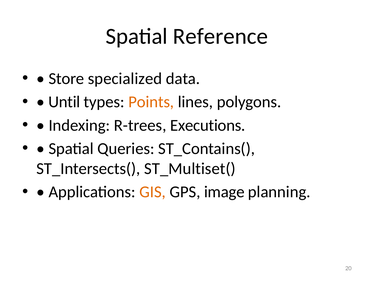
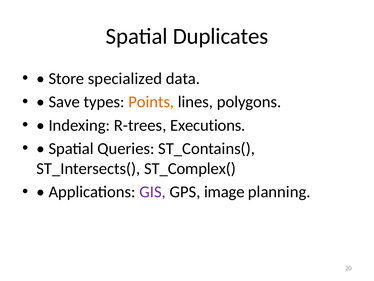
Reference: Reference -> Duplicates
Until: Until -> Save
ST_Multiset(: ST_Multiset( -> ST_Complex(
GIS colour: orange -> purple
